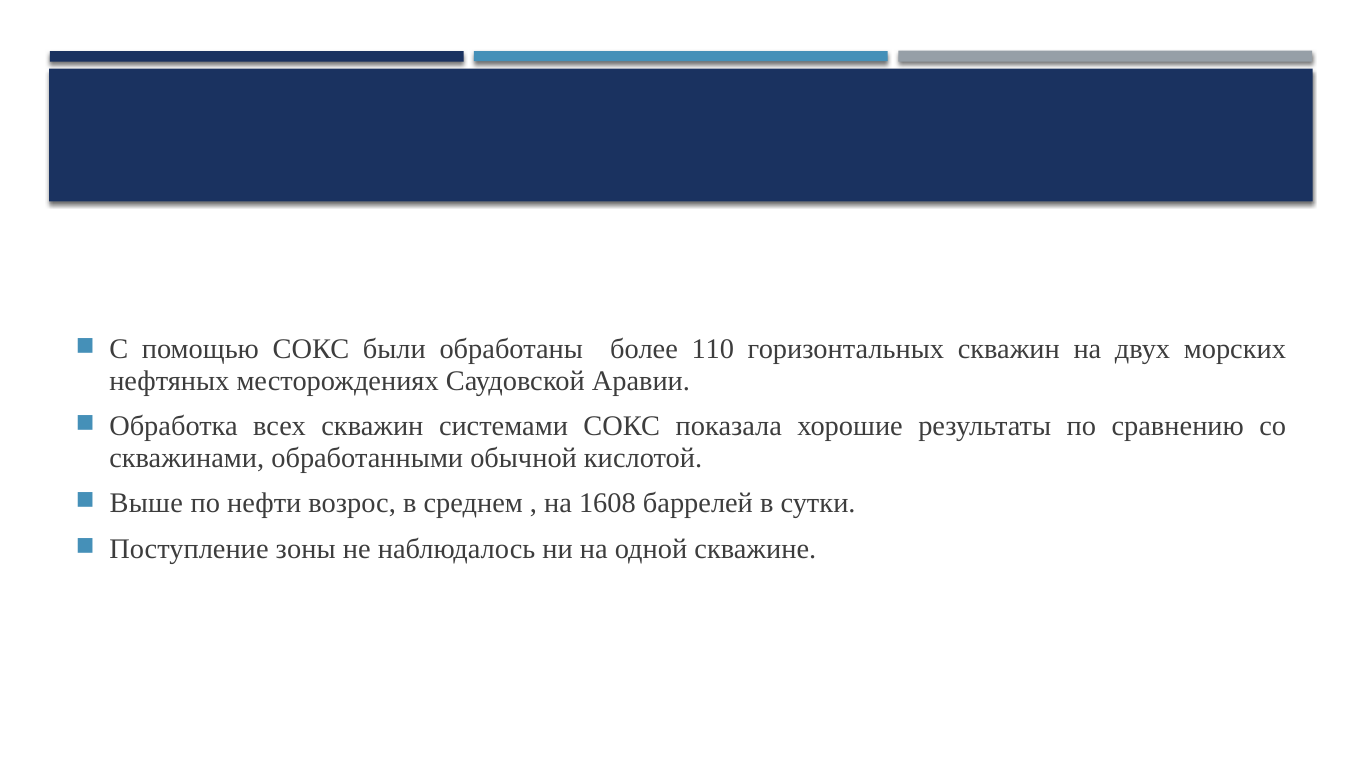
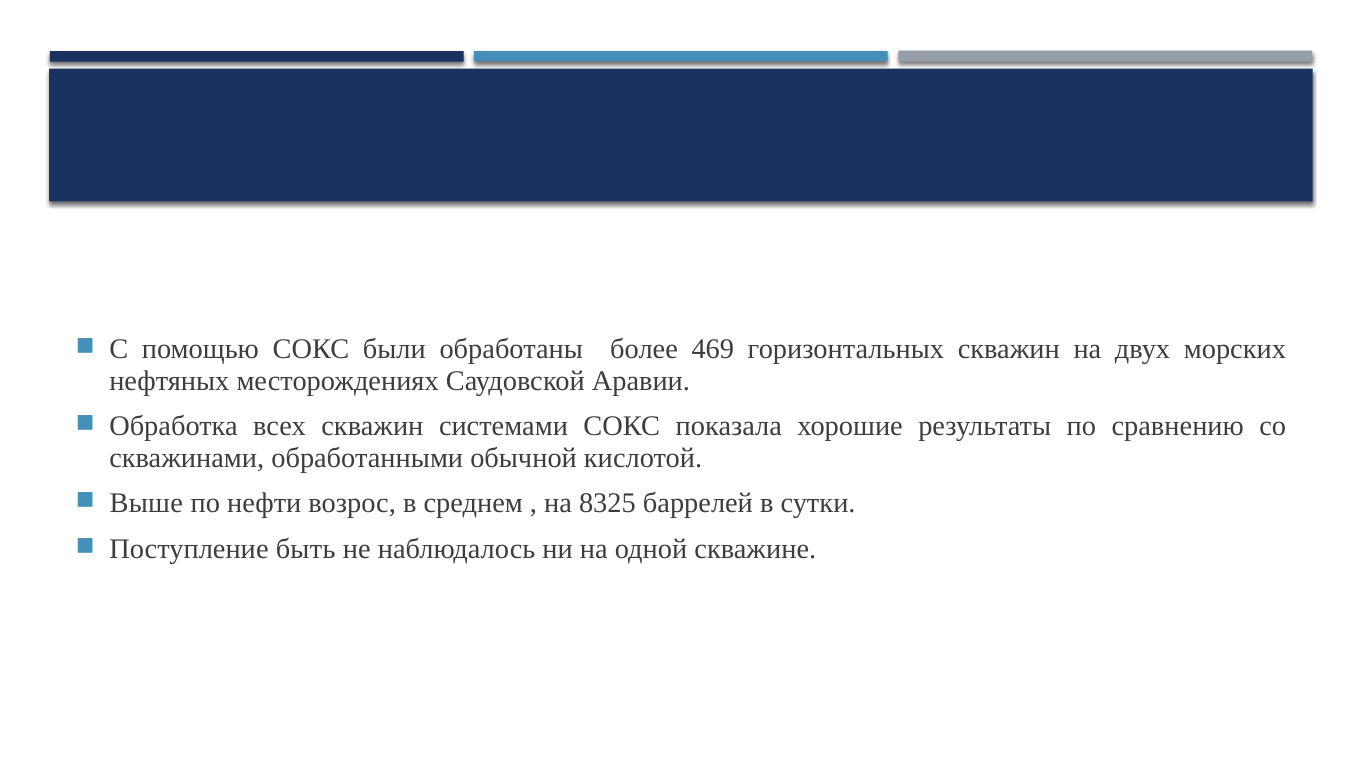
110: 110 -> 469
1608: 1608 -> 8325
зоны: зоны -> быть
